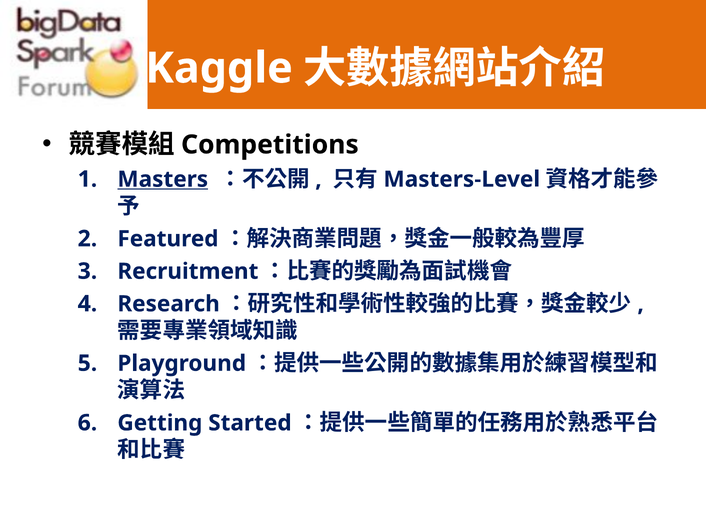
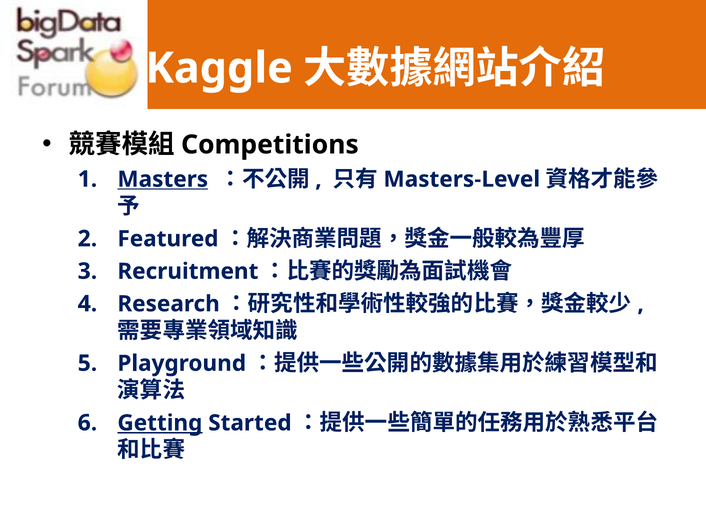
Getting underline: none -> present
